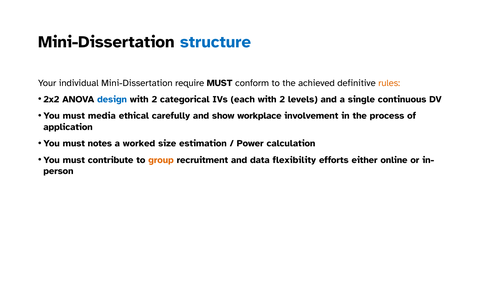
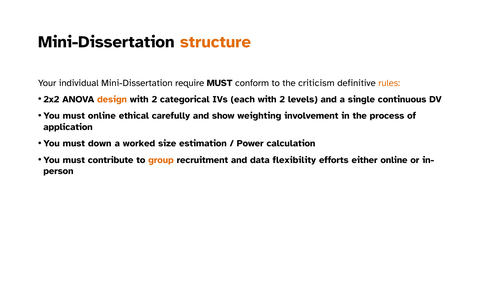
structure colour: blue -> orange
achieved: achieved -> criticism
design colour: blue -> orange
must media: media -> online
workplace: workplace -> weighting
notes: notes -> down
